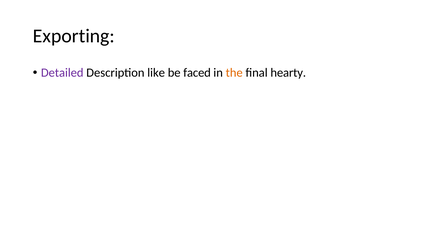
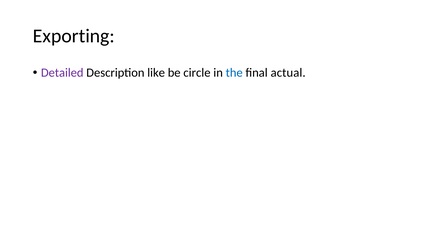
faced: faced -> circle
the colour: orange -> blue
hearty: hearty -> actual
